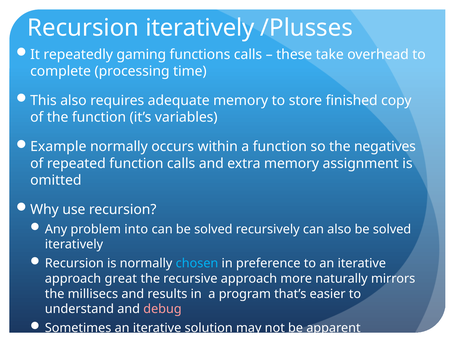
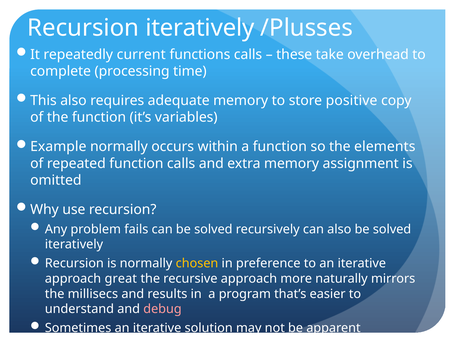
gaming: gaming -> current
finished: finished -> positive
negatives: negatives -> elements
into: into -> fails
chosen colour: light blue -> yellow
